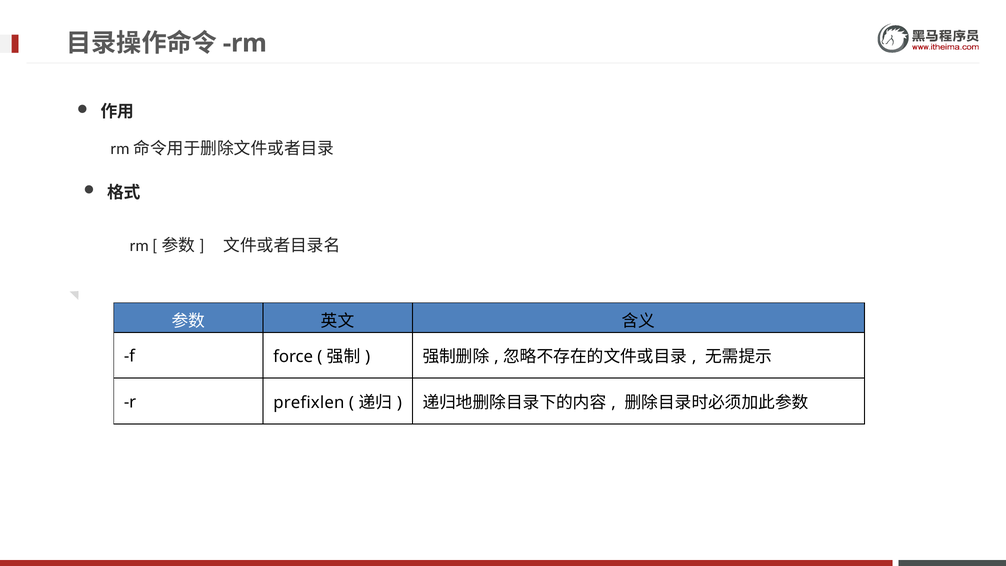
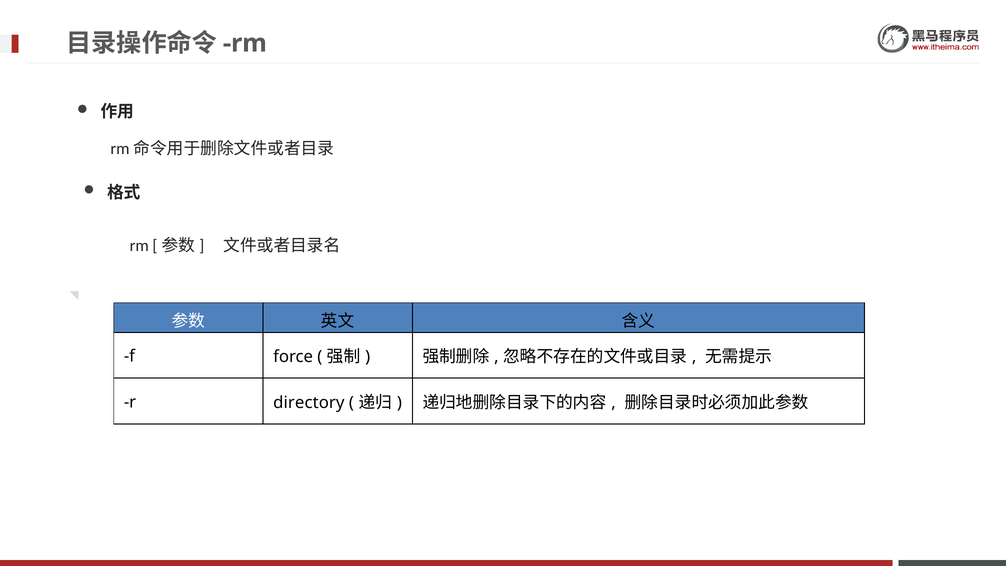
prefixlen: prefixlen -> directory
